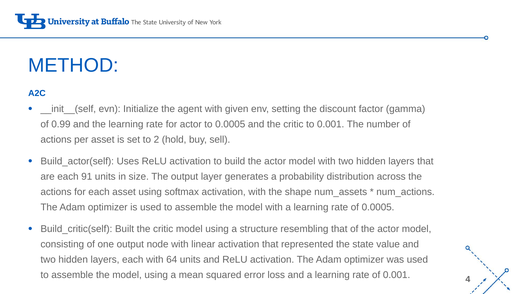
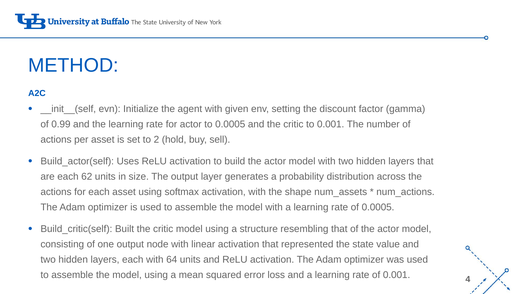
91: 91 -> 62
